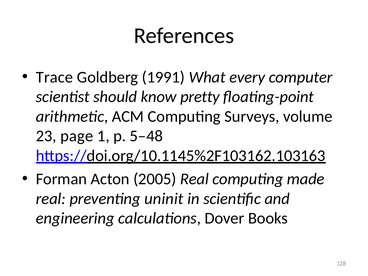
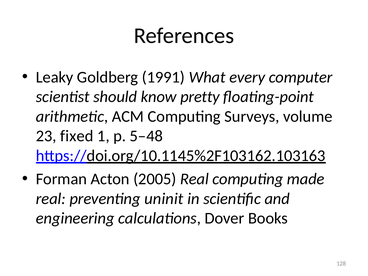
Trace: Trace -> Leaky
page: page -> fixed
